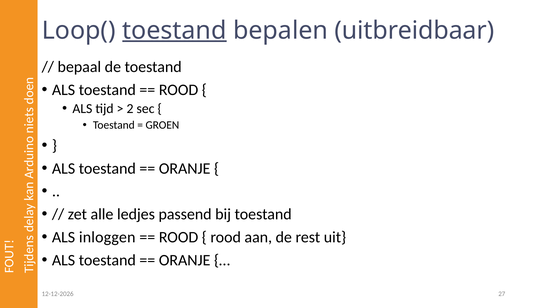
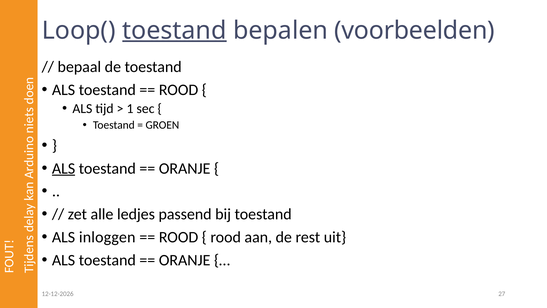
uitbreidbaar: uitbreidbaar -> voorbeelden
2: 2 -> 1
ALS at (64, 168) underline: none -> present
